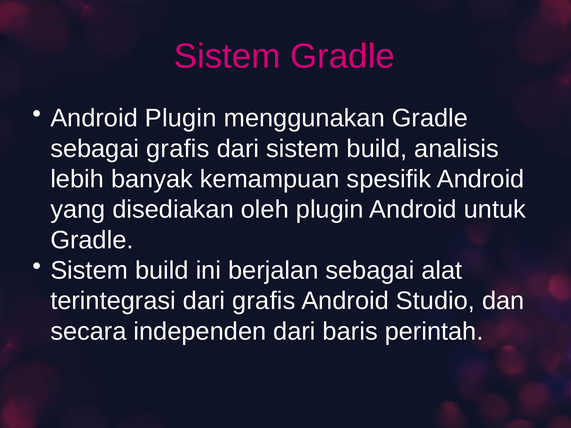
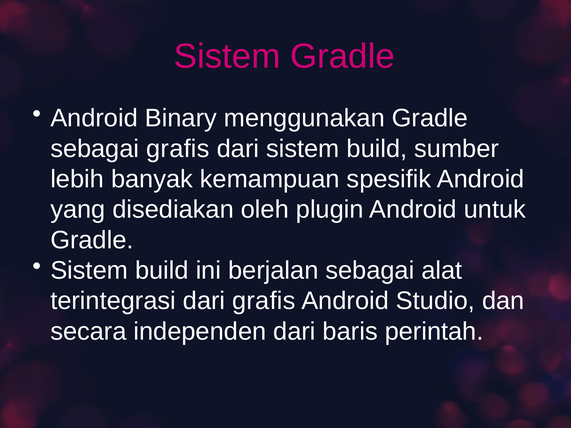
Android Plugin: Plugin -> Binary
analisis: analisis -> sumber
